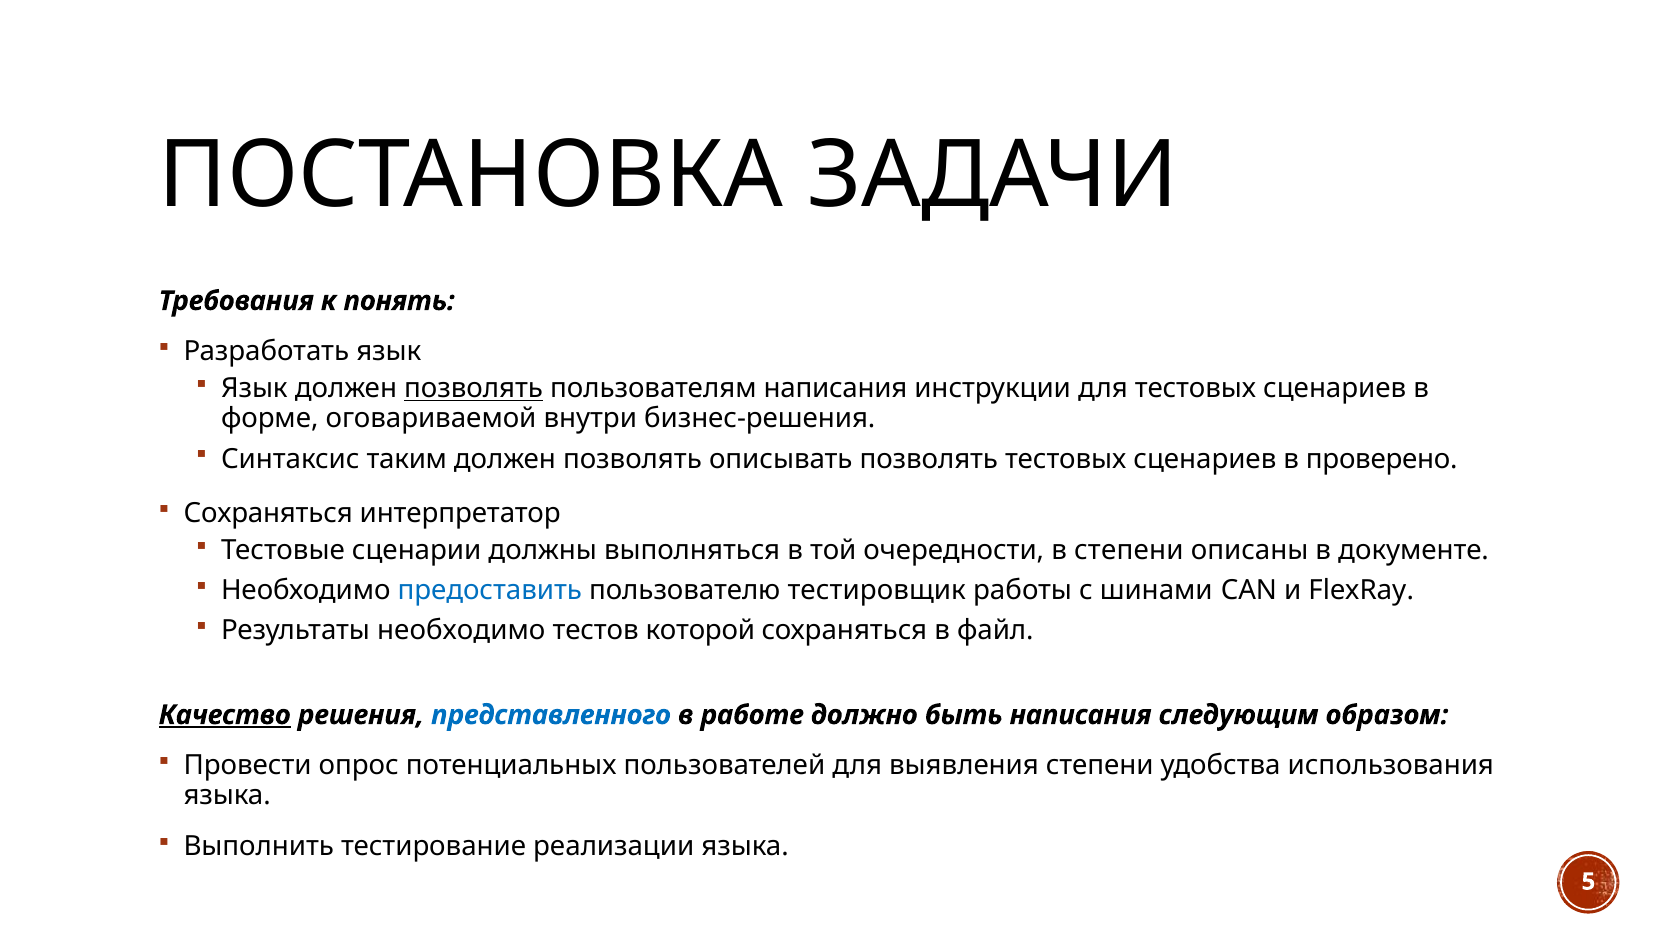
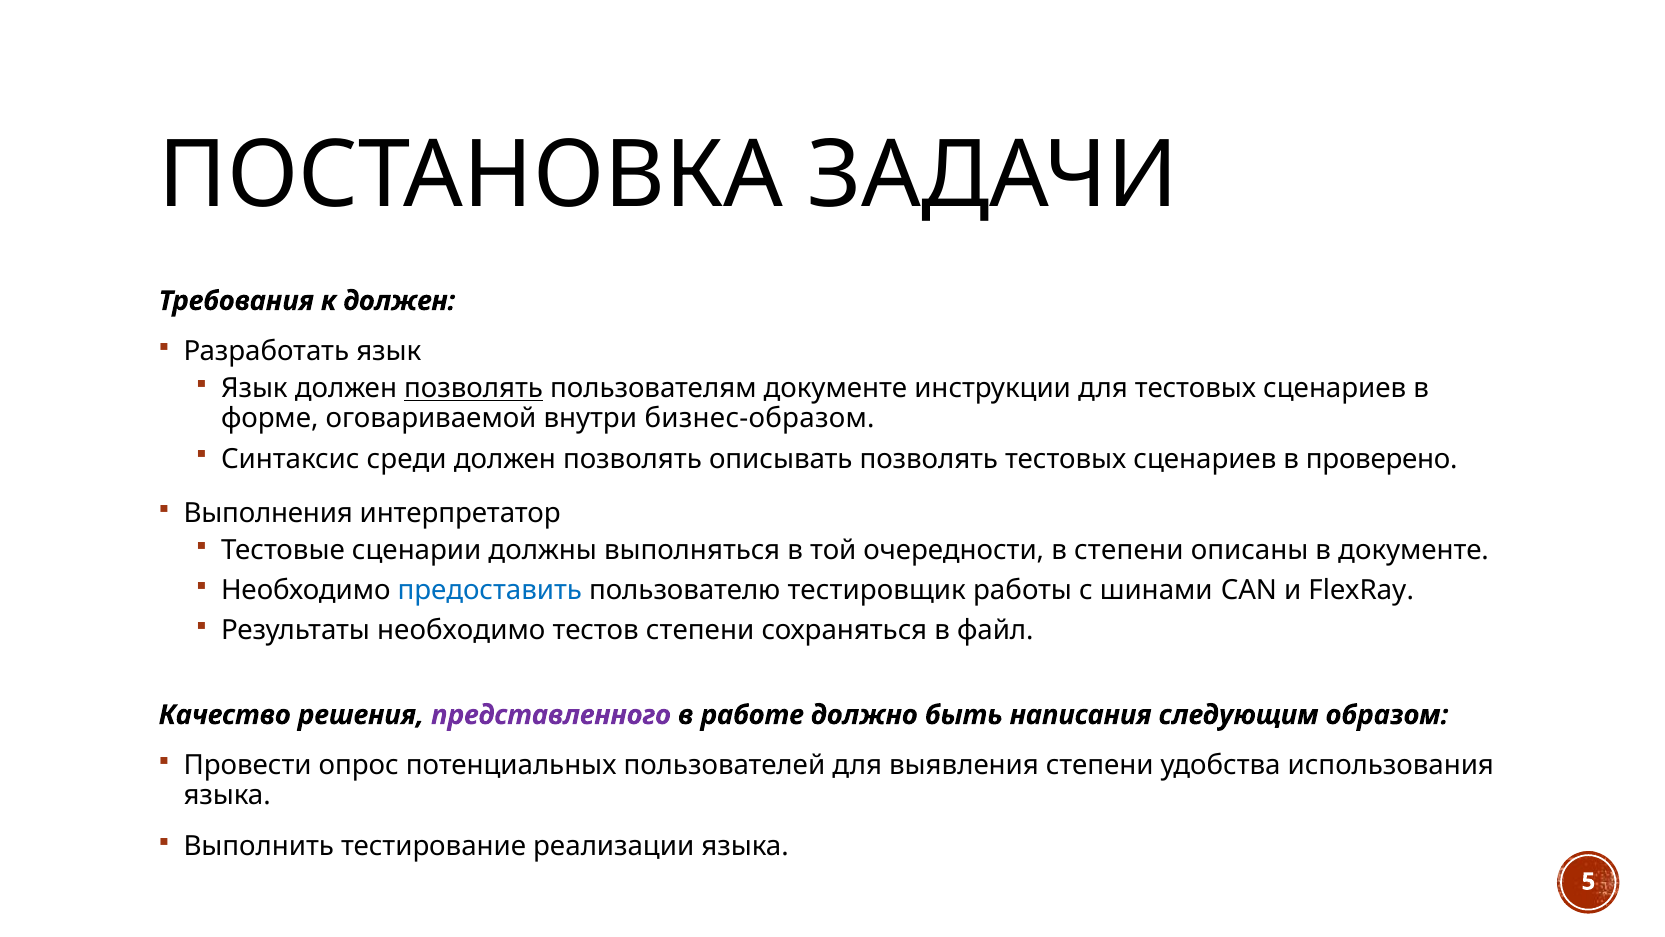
к понять: понять -> должен
пользователям написания: написания -> документе
бизнес-решения: бизнес-решения -> бизнес-образом
таким: таким -> среди
Сохраняться at (268, 513): Сохраняться -> Выполнения
тестов которой: которой -> степени
Качество underline: present -> none
представленного colour: blue -> purple
